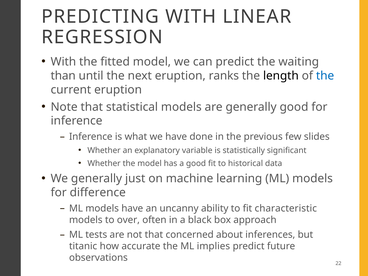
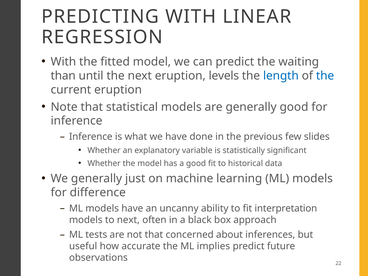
ranks: ranks -> levels
length colour: black -> blue
characteristic: characteristic -> interpretation
to over: over -> next
titanic: titanic -> useful
